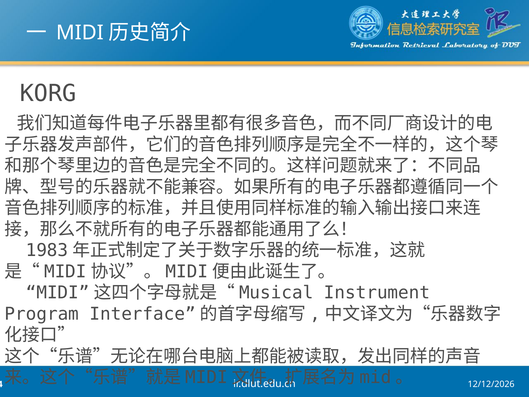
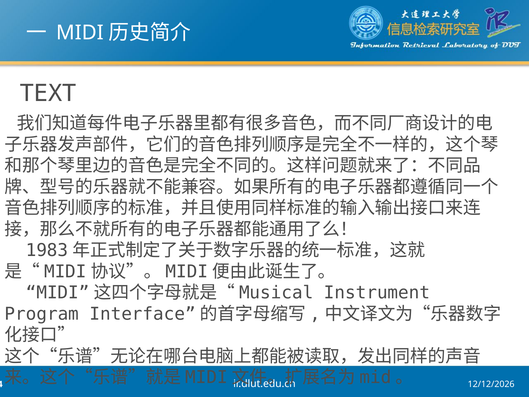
KORG: KORG -> TEXT
